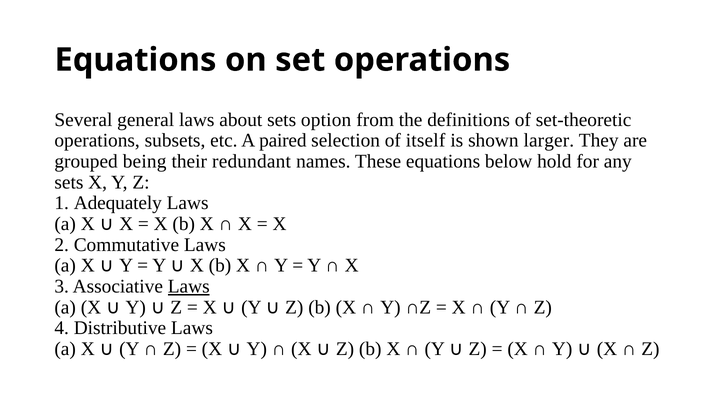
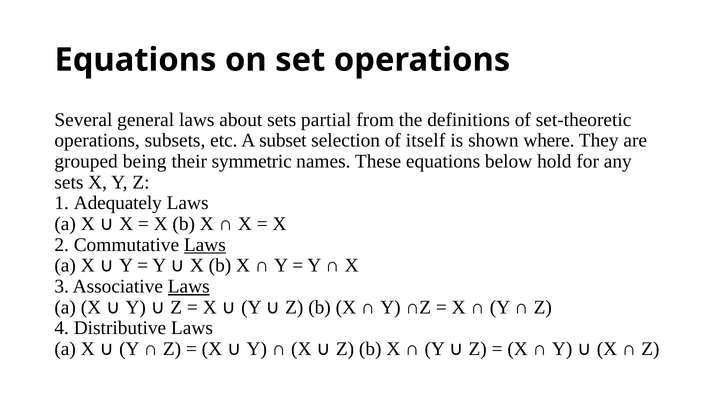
option: option -> partial
paired: paired -> subset
larger: larger -> where
redundant: redundant -> symmetric
Laws at (205, 245) underline: none -> present
